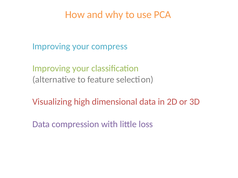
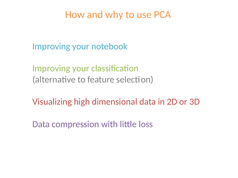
compress: compress -> notebook
